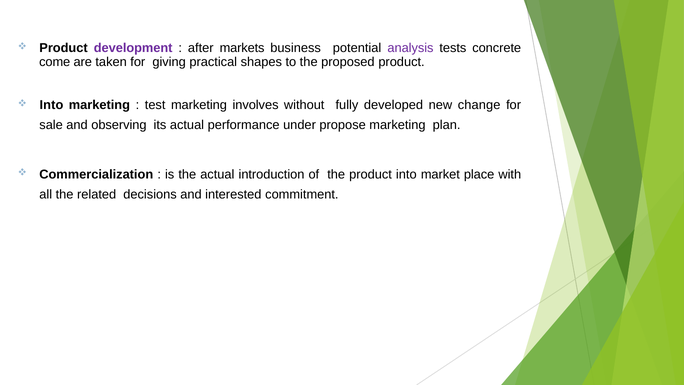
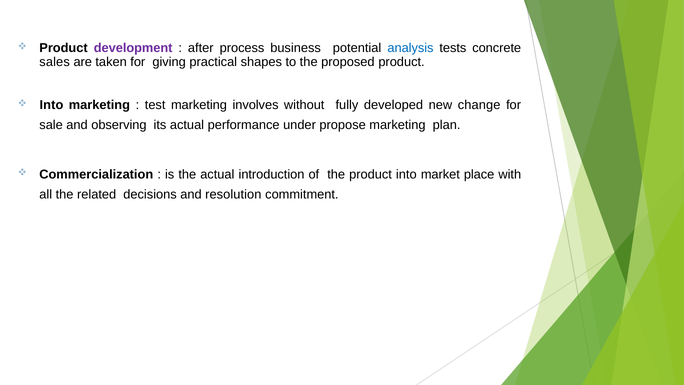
markets: markets -> process
analysis colour: purple -> blue
come: come -> sales
interested: interested -> resolution
